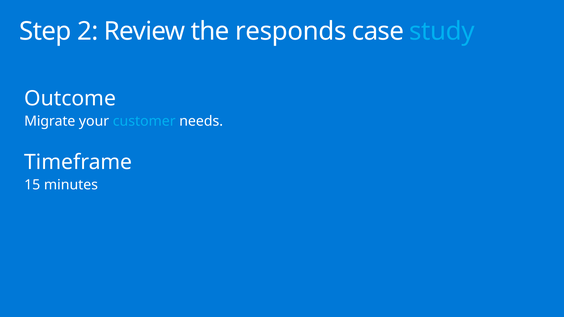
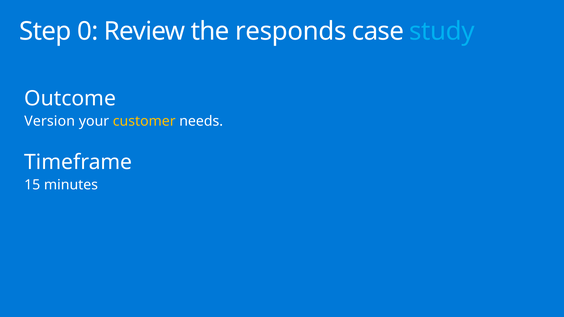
2: 2 -> 0
Migrate: Migrate -> Version
customer colour: light blue -> yellow
